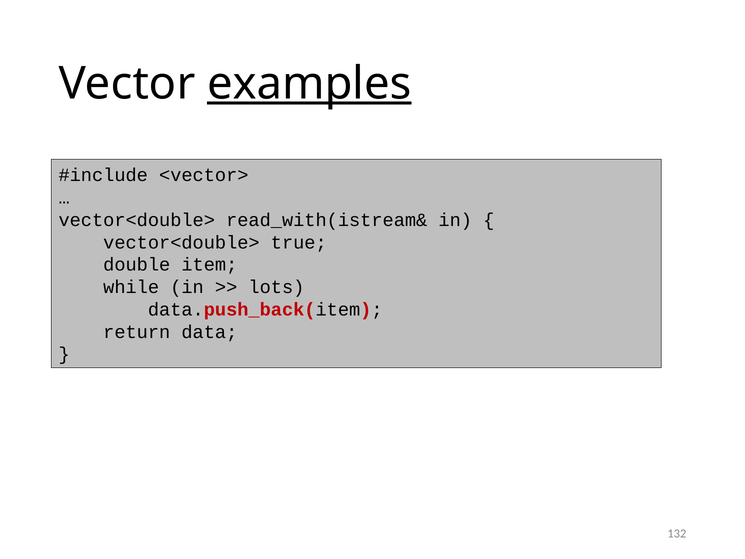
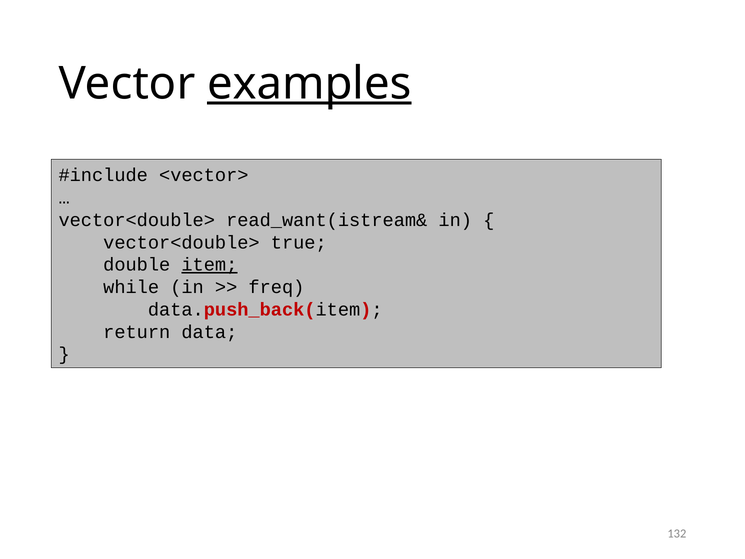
read_with(istream&: read_with(istream& -> read_want(istream&
item underline: none -> present
lots: lots -> freq
